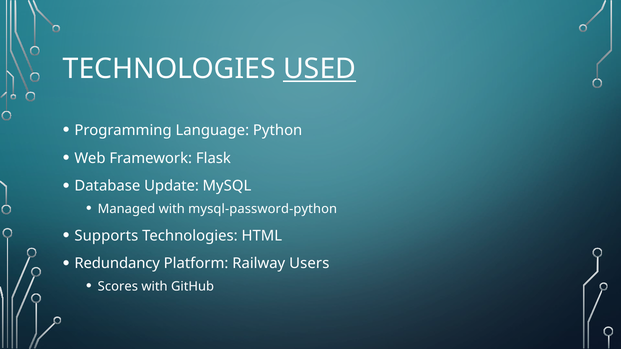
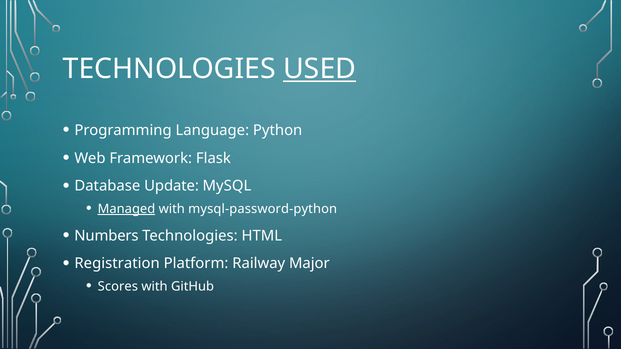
Managed underline: none -> present
Supports: Supports -> Numbers
Redundancy: Redundancy -> Registration
Users: Users -> Major
